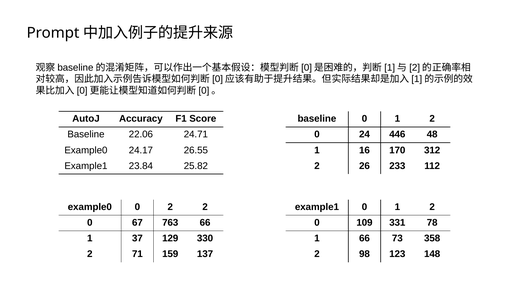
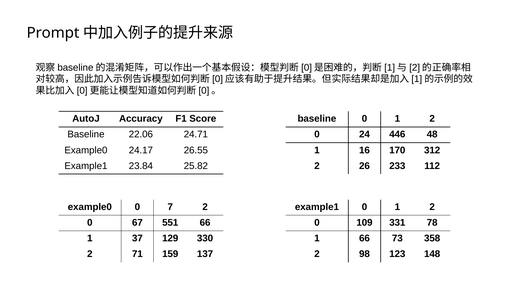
0 2: 2 -> 7
763: 763 -> 551
